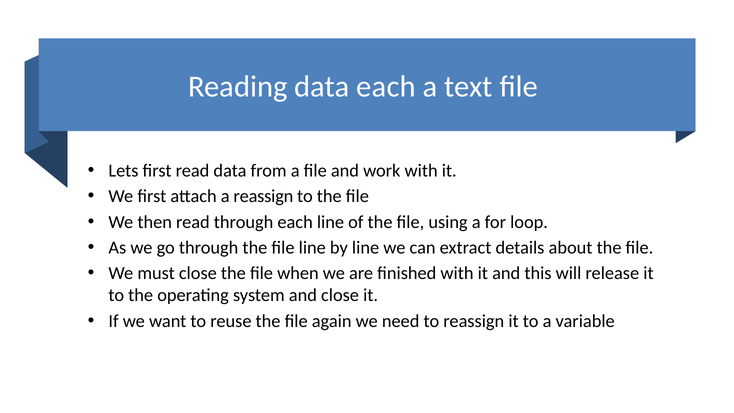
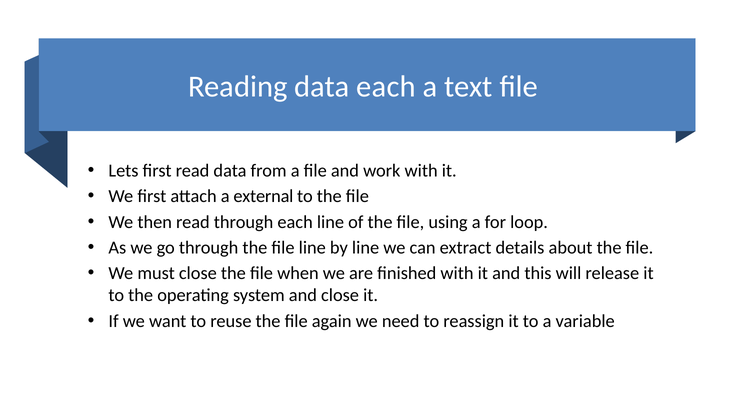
a reassign: reassign -> external
